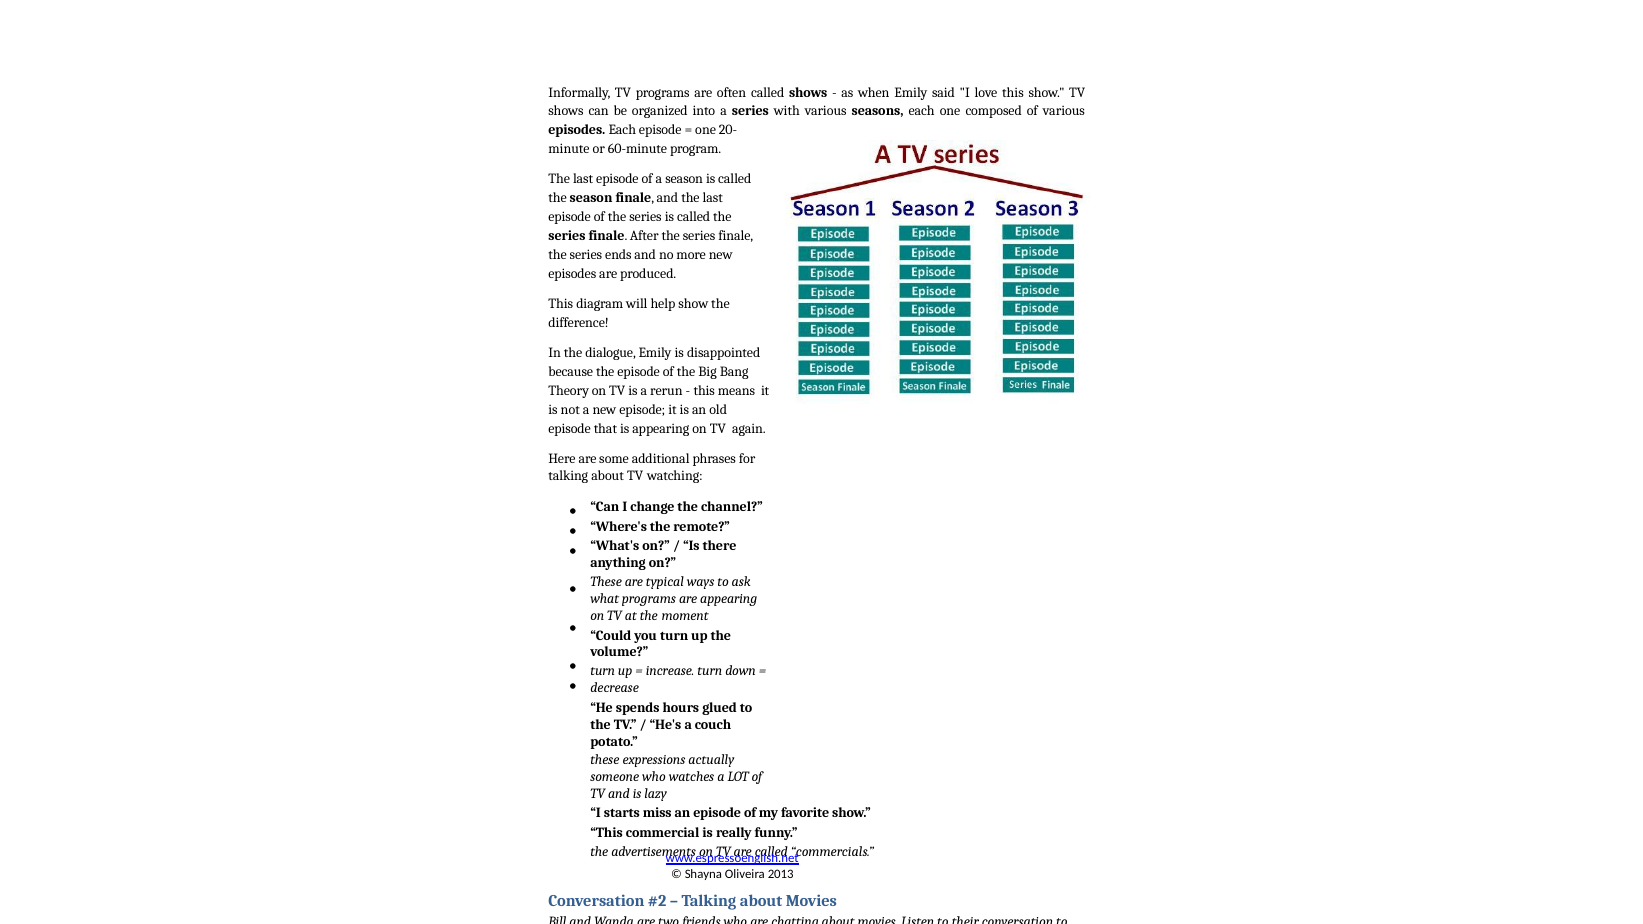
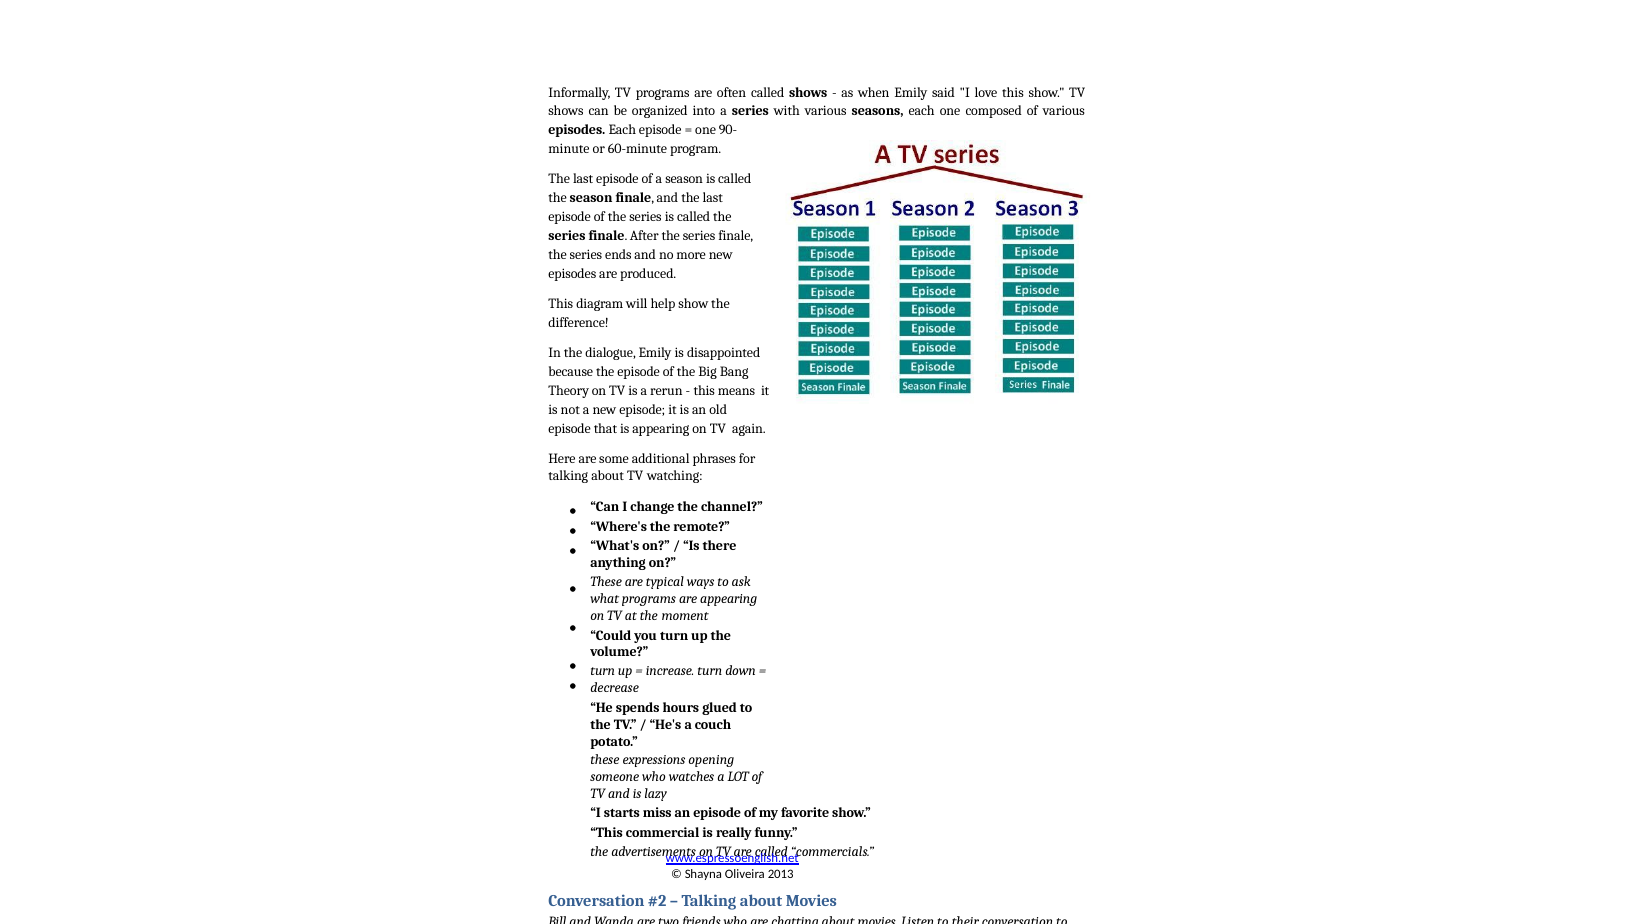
20-: 20- -> 90-
actually: actually -> opening
